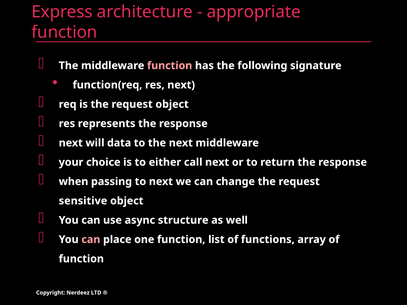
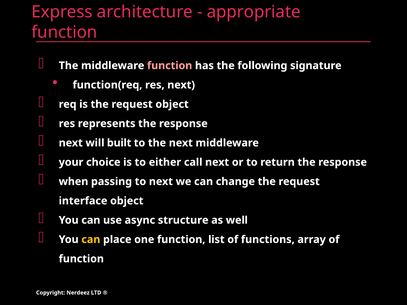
data: data -> built
sensitive: sensitive -> interface
can at (91, 240) colour: pink -> yellow
